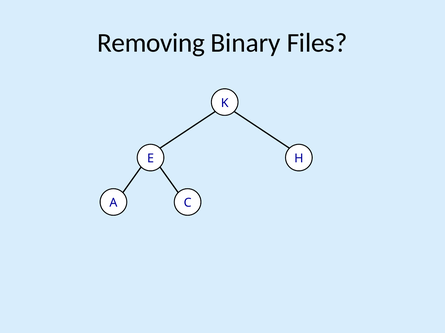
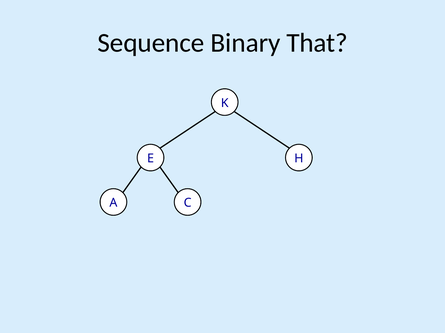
Removing: Removing -> Sequence
Files: Files -> That
